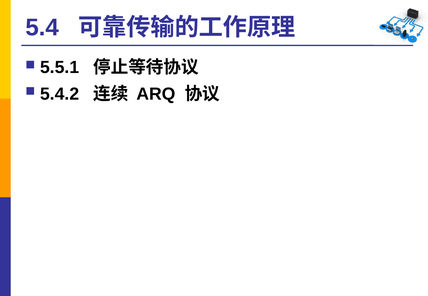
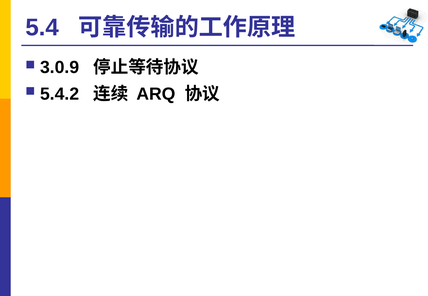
5.5.1: 5.5.1 -> 3.0.9
